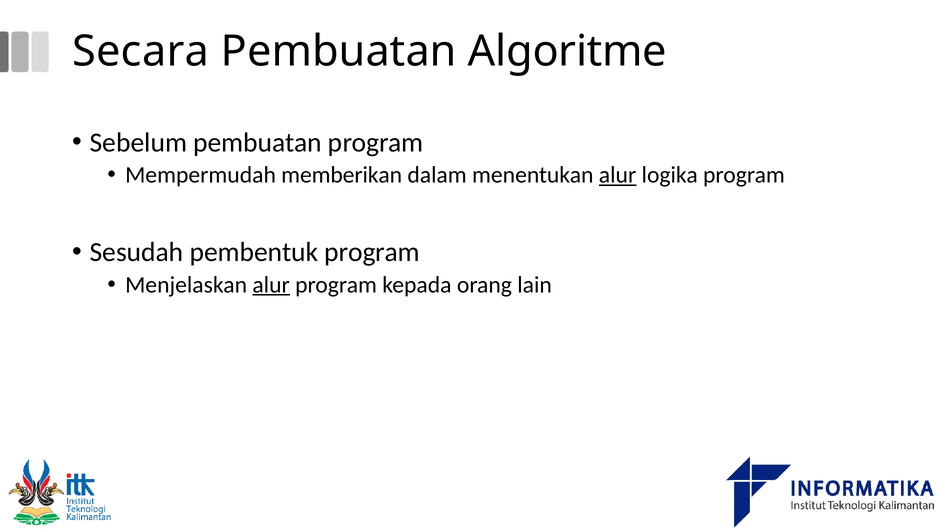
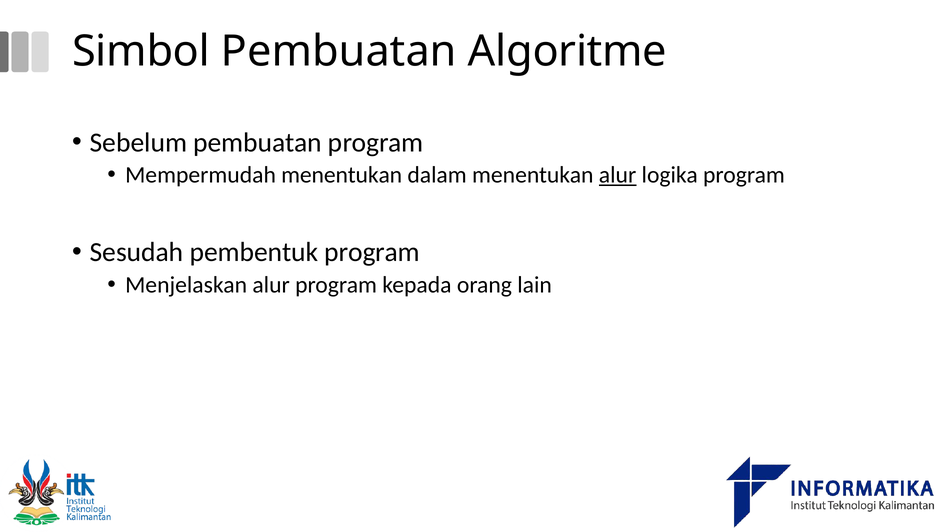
Secara: Secara -> Simbol
Mempermudah memberikan: memberikan -> menentukan
alur at (271, 285) underline: present -> none
